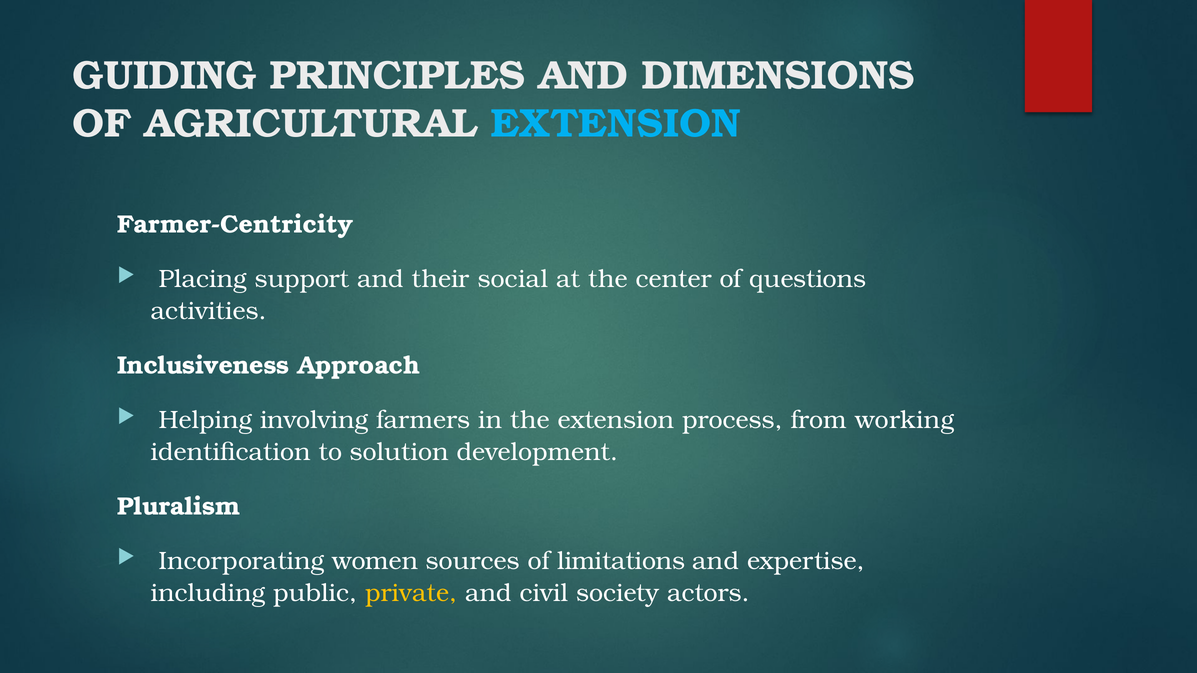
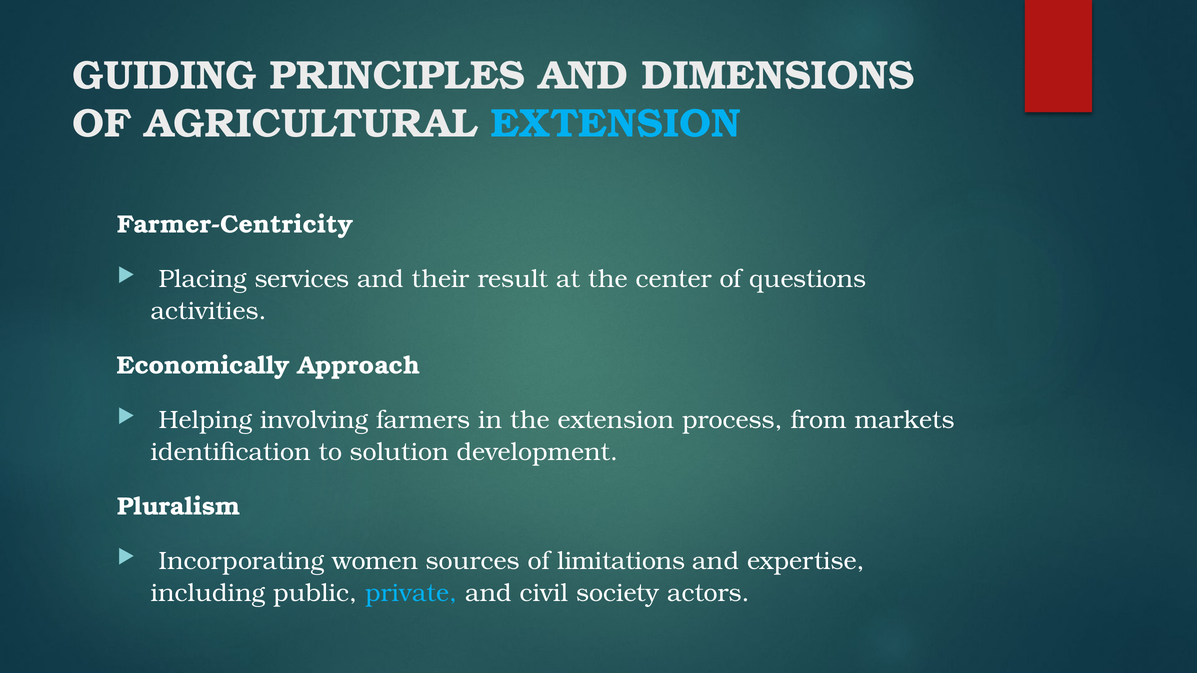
support: support -> services
social: social -> result
Inclusiveness: Inclusiveness -> Economically
working: working -> markets
private colour: yellow -> light blue
